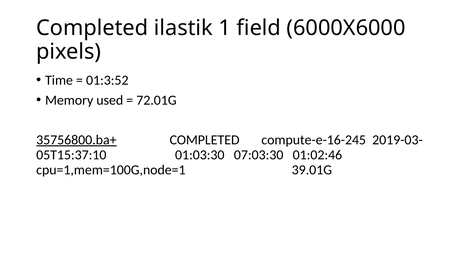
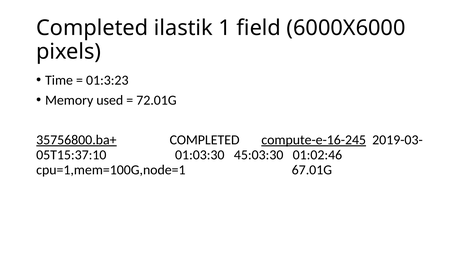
01:3:52: 01:3:52 -> 01:3:23
compute-e-16-245 underline: none -> present
07:03:30: 07:03:30 -> 45:03:30
39.01G: 39.01G -> 67.01G
